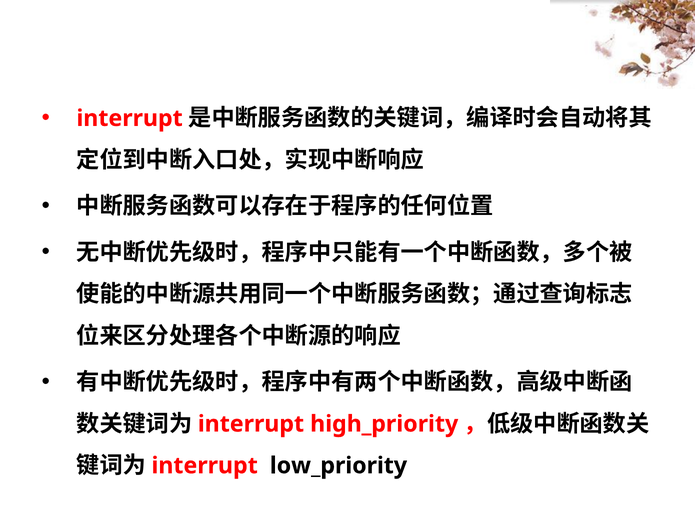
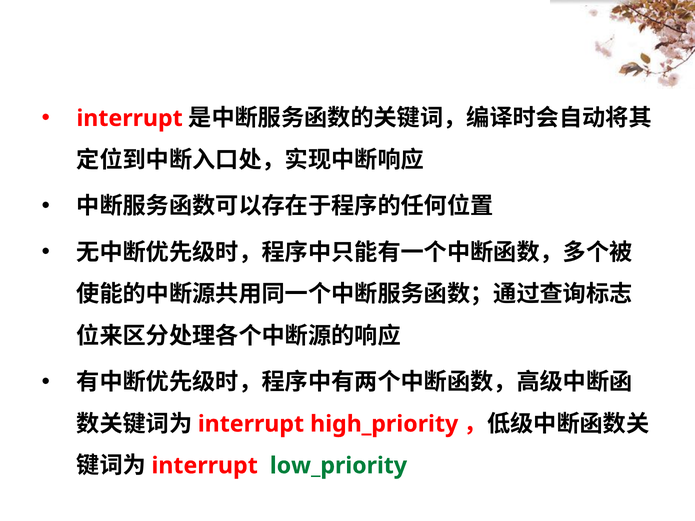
low_priority colour: black -> green
